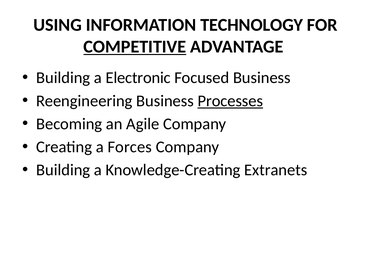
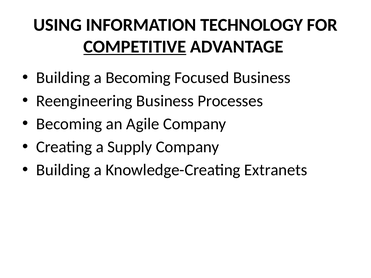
a Electronic: Electronic -> Becoming
Processes underline: present -> none
Forces: Forces -> Supply
